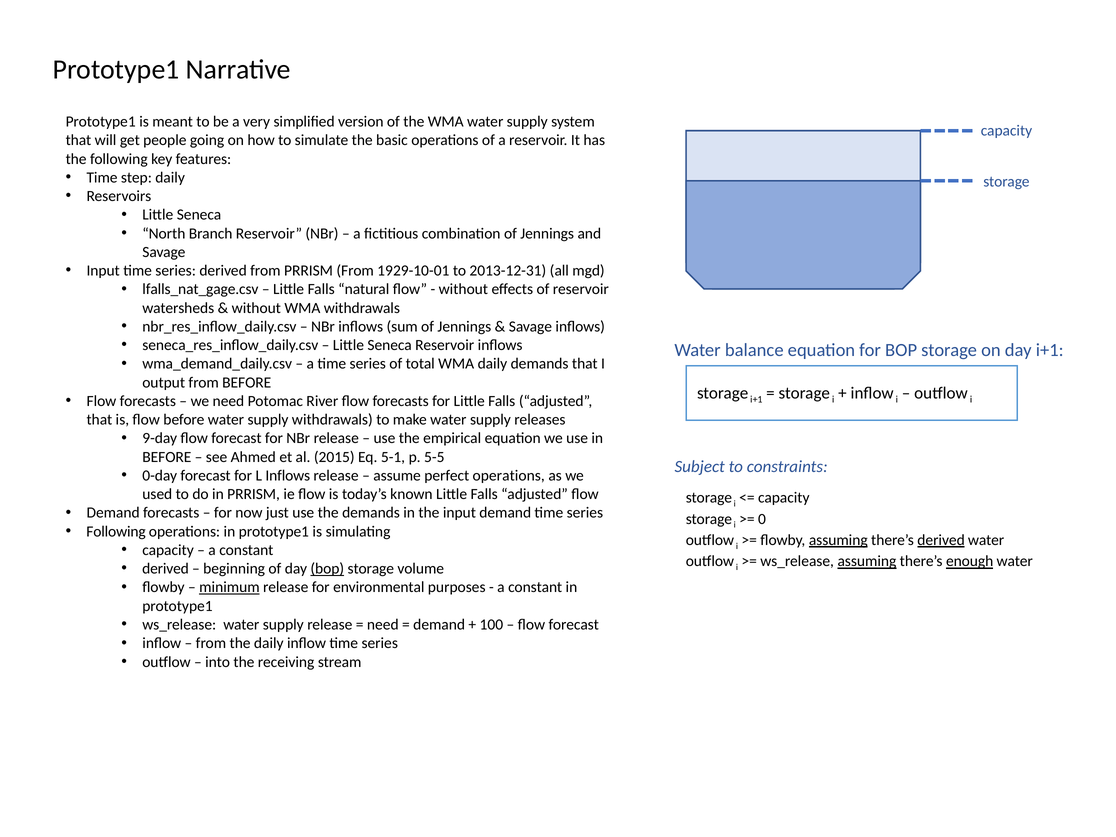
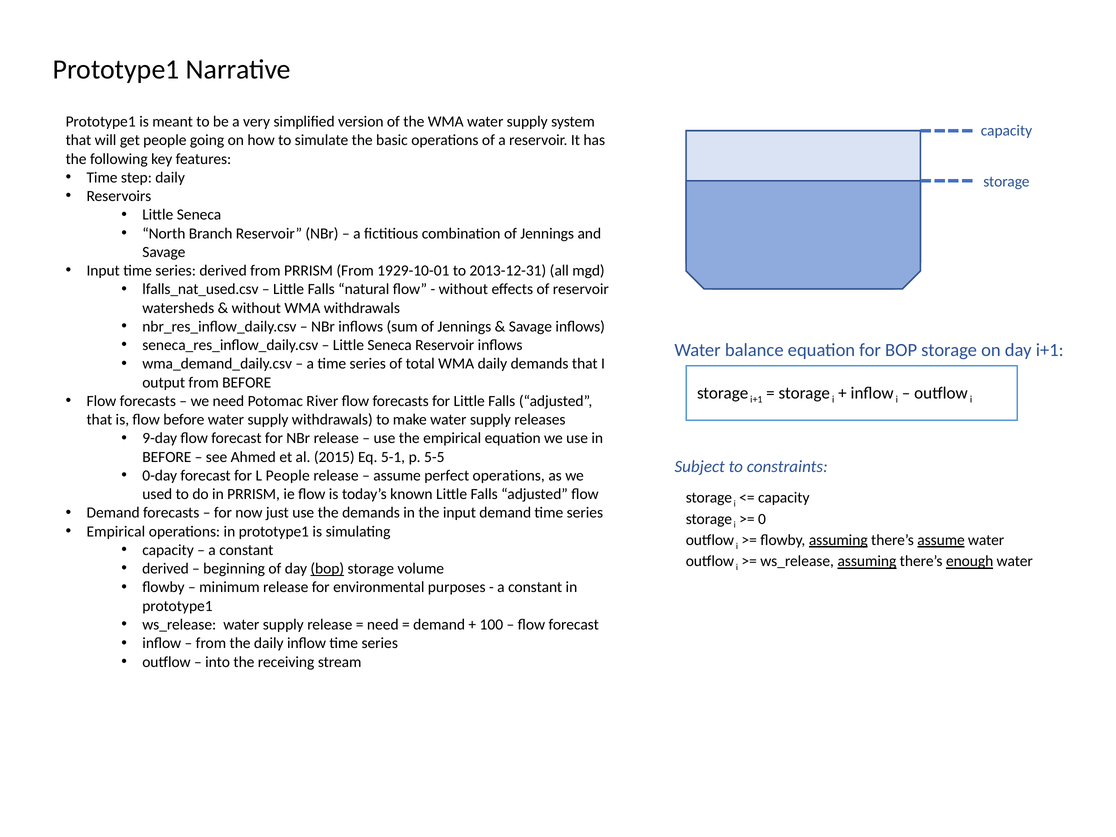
lfalls_nat_gage.csv: lfalls_nat_gage.csv -> lfalls_nat_used.csv
L Inflows: Inflows -> People
Following at (116, 531): Following -> Empirical
there’s derived: derived -> assume
minimum underline: present -> none
